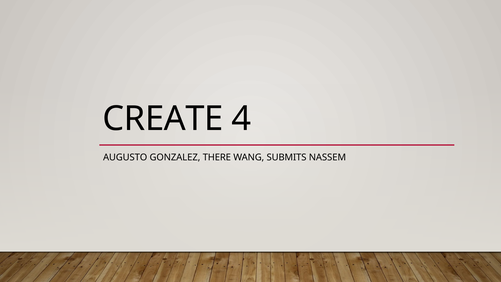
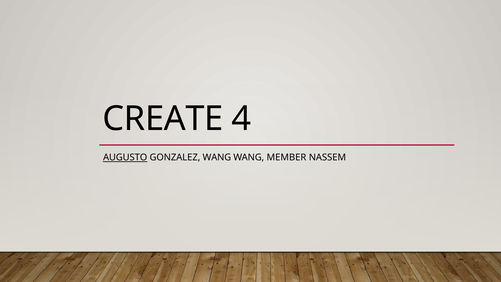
AUGUSTO underline: none -> present
GONZALEZ THERE: THERE -> WANG
SUBMITS: SUBMITS -> MEMBER
